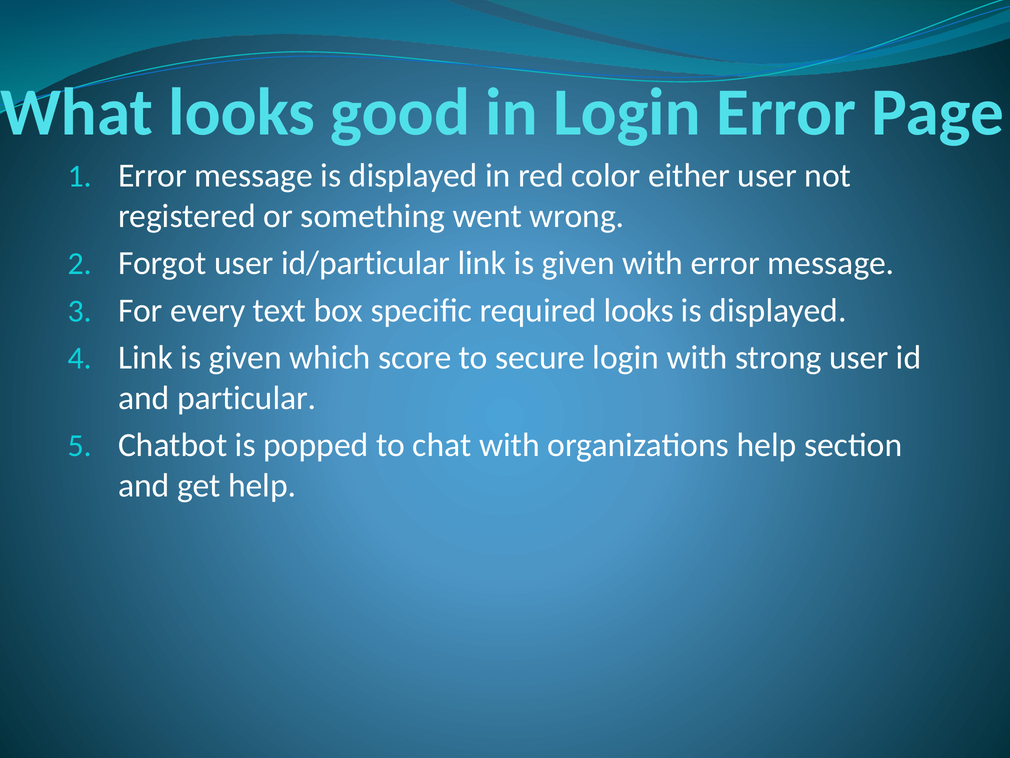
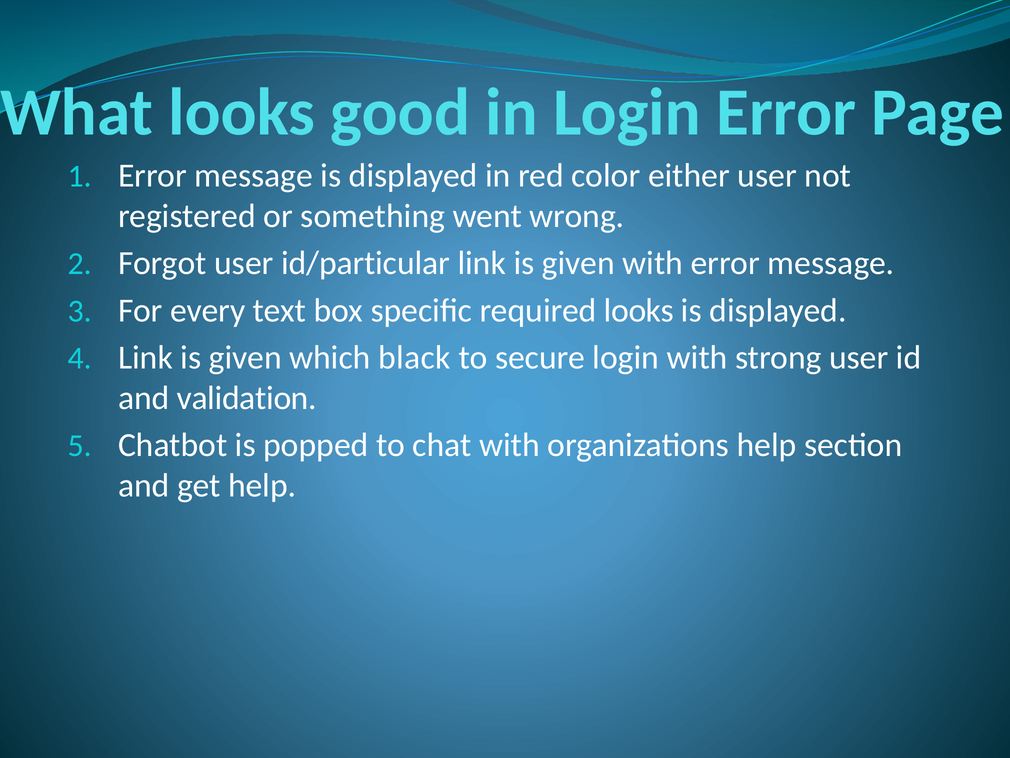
score: score -> black
particular: particular -> validation
